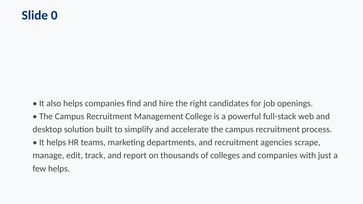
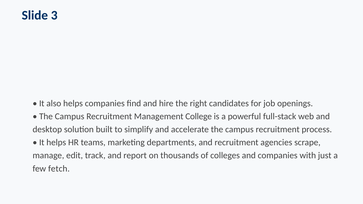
0: 0 -> 3
few helps: helps -> fetch
